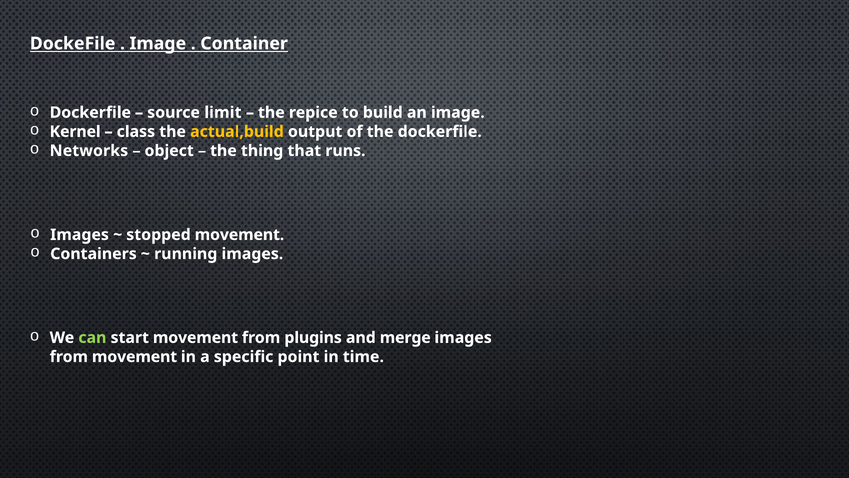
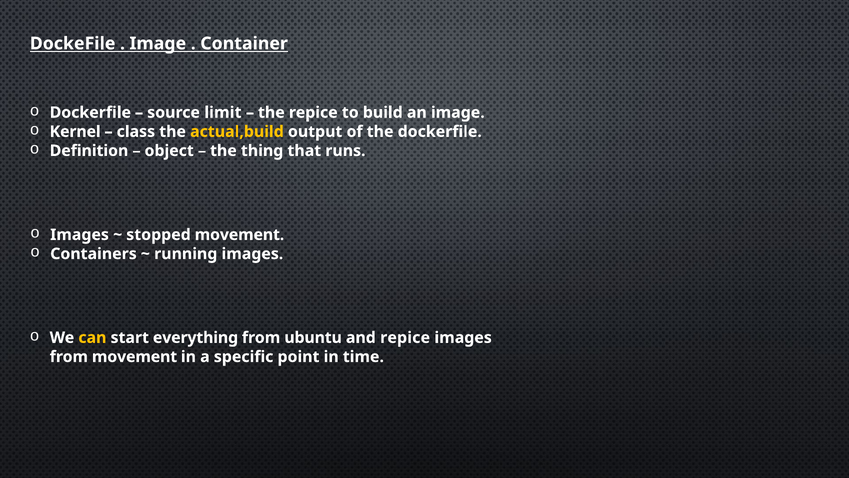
Networks: Networks -> Definition
can colour: light green -> yellow
start movement: movement -> everything
plugins: plugins -> ubuntu
and merge: merge -> repice
